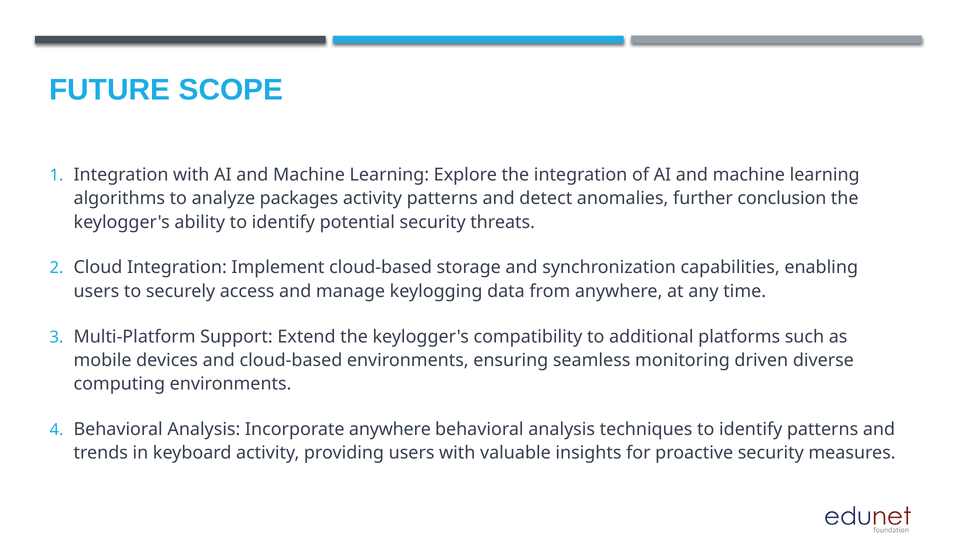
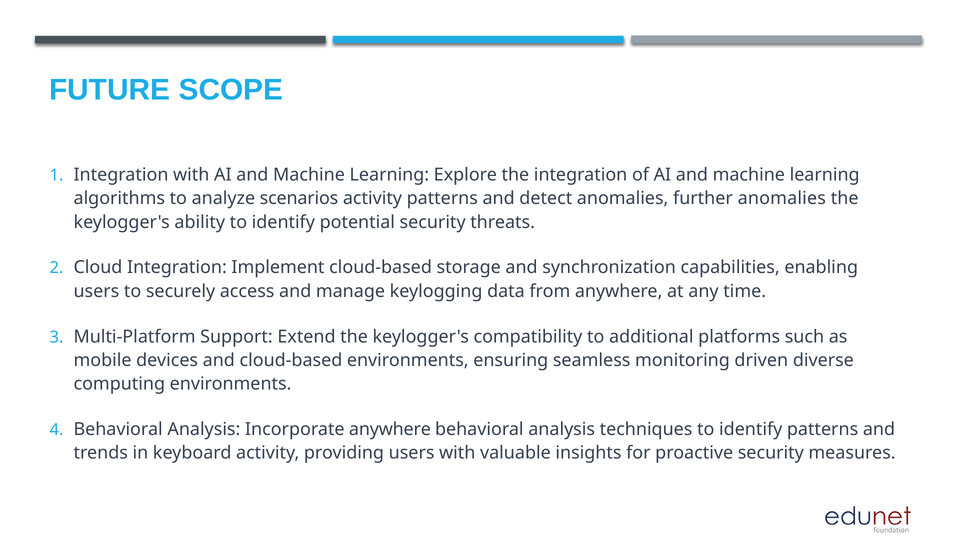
packages: packages -> scenarios
further conclusion: conclusion -> anomalies
